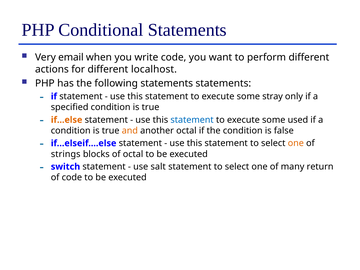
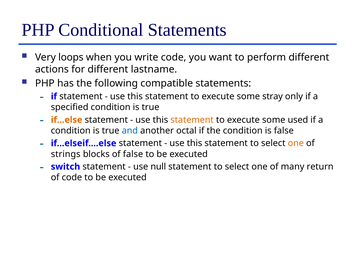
email: email -> loops
localhost: localhost -> lastname
following statements: statements -> compatible
statement at (192, 120) colour: blue -> orange
and colour: orange -> blue
of octal: octal -> false
salt: salt -> null
